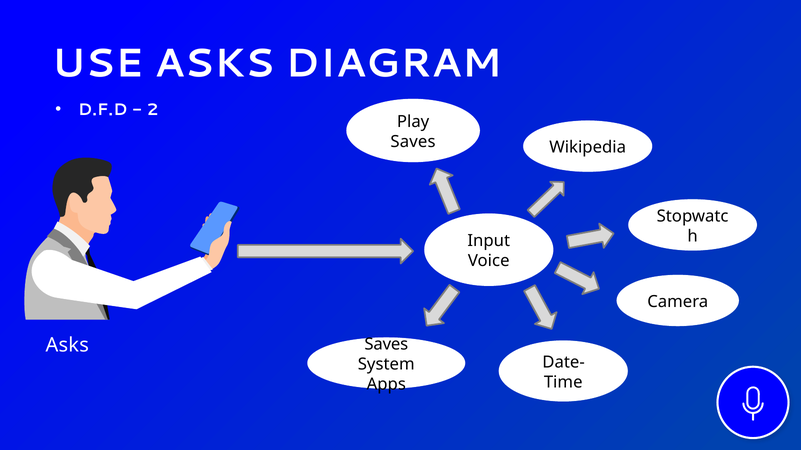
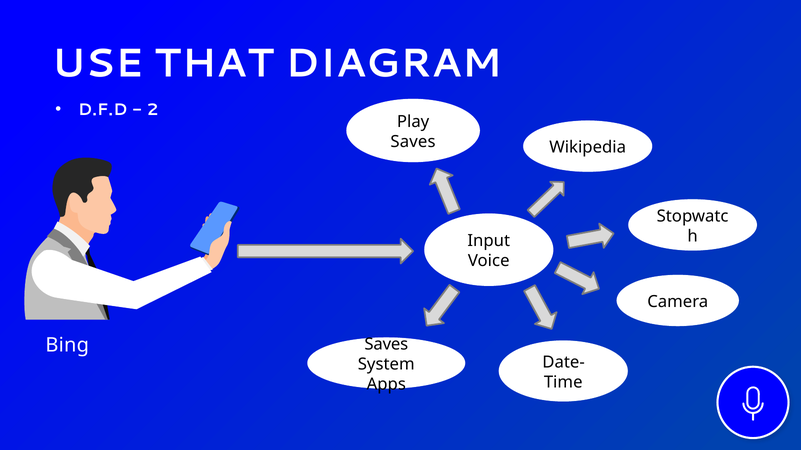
USE ASKS: ASKS -> THAT
Asks at (67, 346): Asks -> Bing
